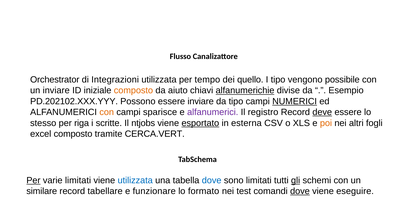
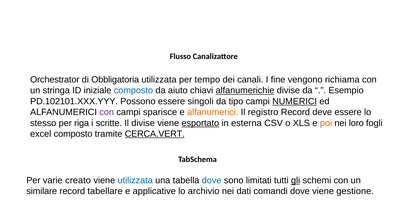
Integrazioni: Integrazioni -> Obbligatoria
quello: quello -> canali
I tipo: tipo -> fine
possibile: possibile -> richiama
un inviare: inviare -> stringa
composto at (133, 91) colour: orange -> blue
PD.202102.XXX.YYY: PD.202102.XXX.YYY -> PD.102101.XXX.YYY
essere inviare: inviare -> singoli
con at (107, 112) colour: orange -> purple
alfanumerici at (213, 112) colour: purple -> orange
deve underline: present -> none
Il ntjobs: ntjobs -> divise
altri: altri -> loro
CERCA.VERT underline: none -> present
Per at (33, 180) underline: present -> none
varie limitati: limitati -> creato
funzionare: funzionare -> applicative
formato: formato -> archivio
test: test -> dati
dove at (300, 191) underline: present -> none
eseguire: eseguire -> gestione
